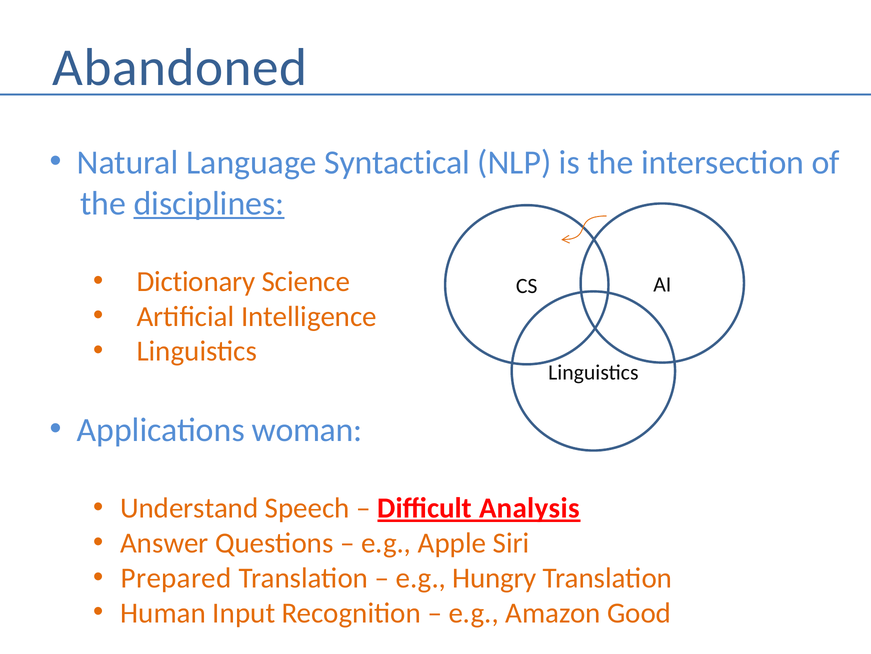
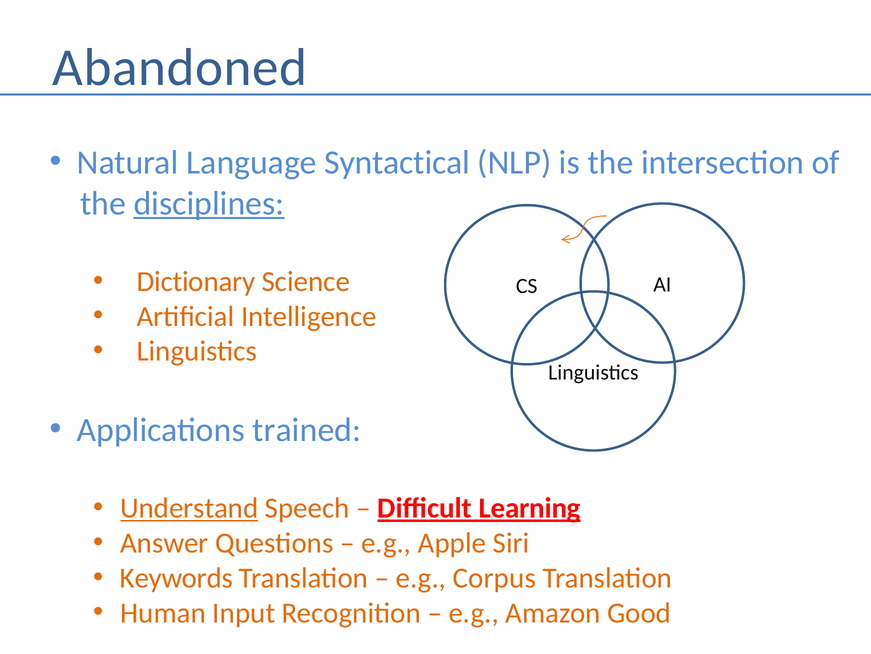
woman: woman -> trained
Understand underline: none -> present
Analysis: Analysis -> Learning
Prepared: Prepared -> Keywords
Hungry: Hungry -> Corpus
